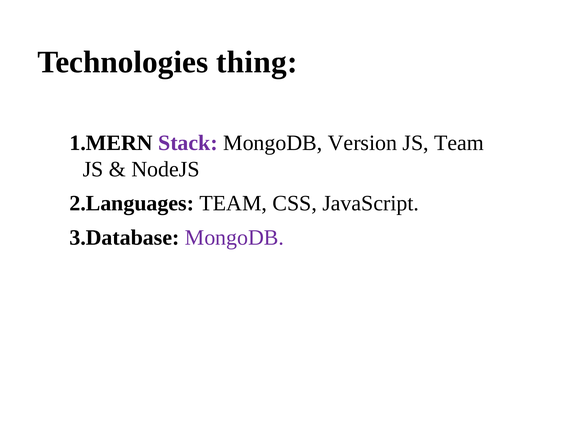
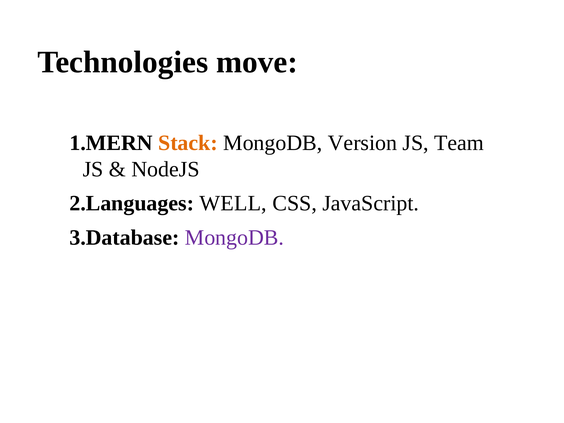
thing: thing -> move
Stack colour: purple -> orange
TEAM at (233, 203): TEAM -> WELL
